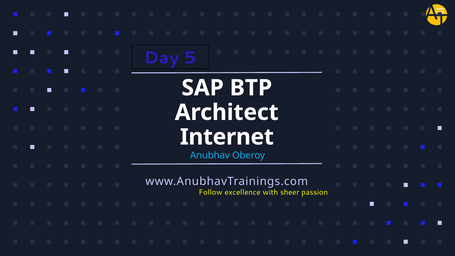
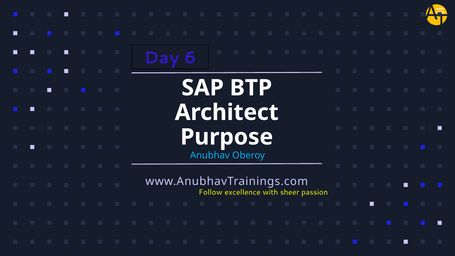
5: 5 -> 6
Internet: Internet -> Purpose
